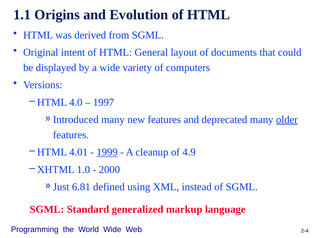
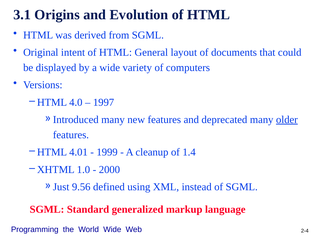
1.1: 1.1 -> 3.1
1999 underline: present -> none
4.9: 4.9 -> 1.4
6.81: 6.81 -> 9.56
